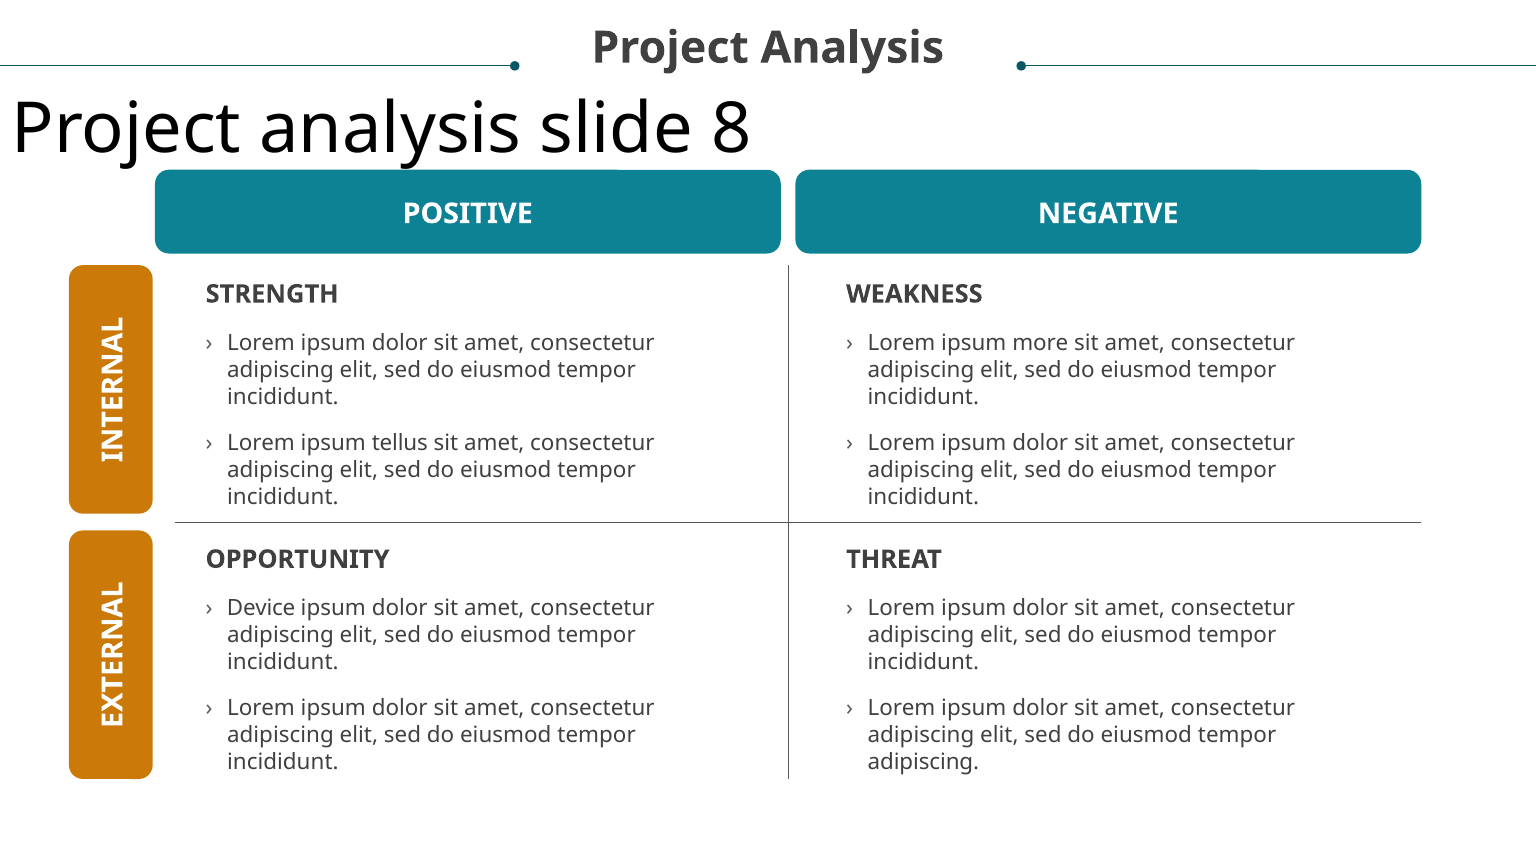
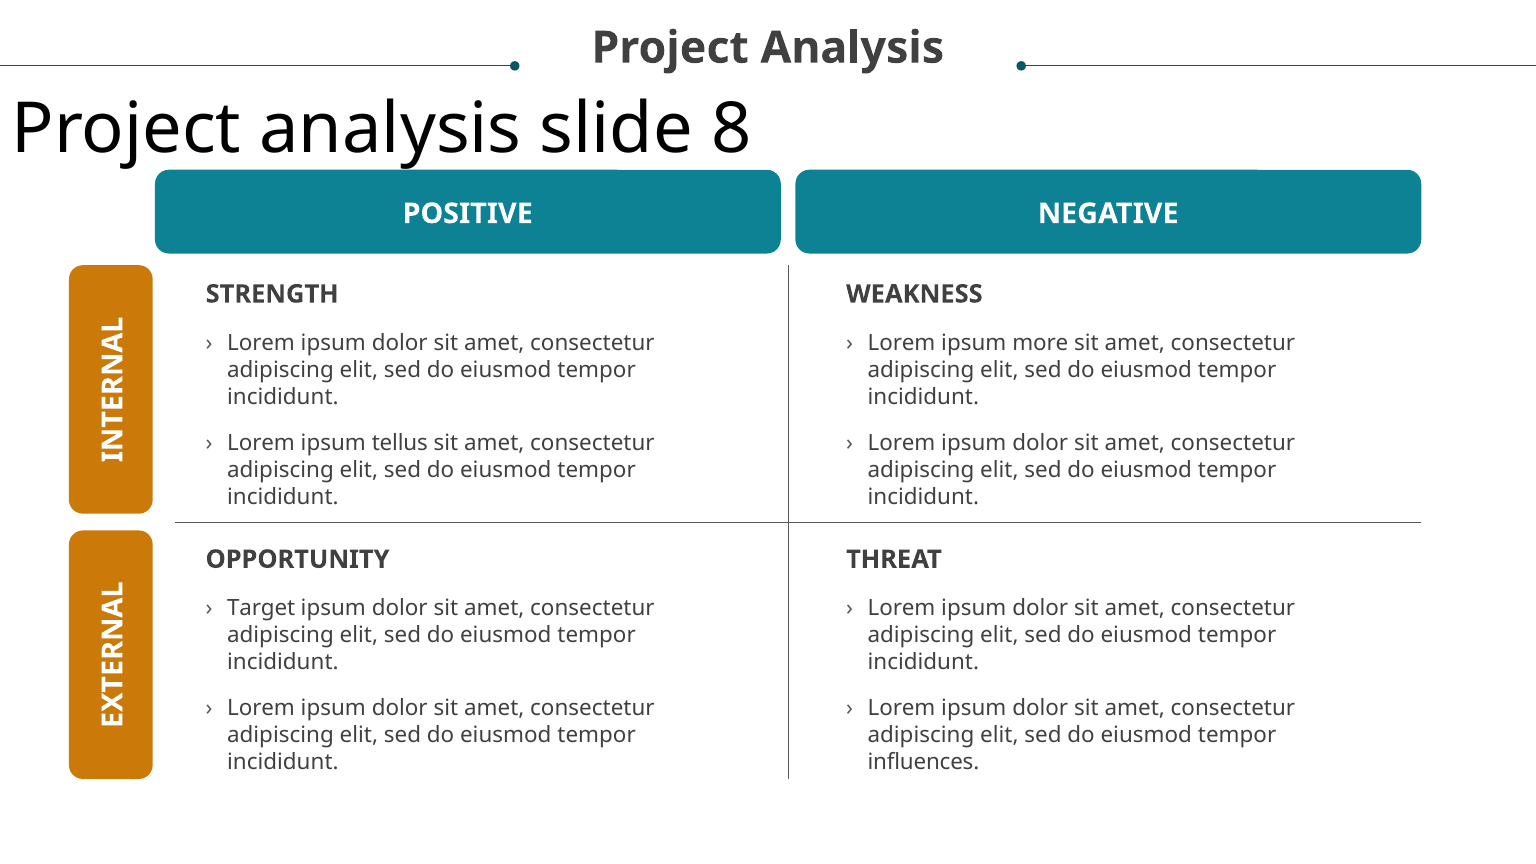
Device: Device -> Target
adipiscing at (923, 762): adipiscing -> influences
